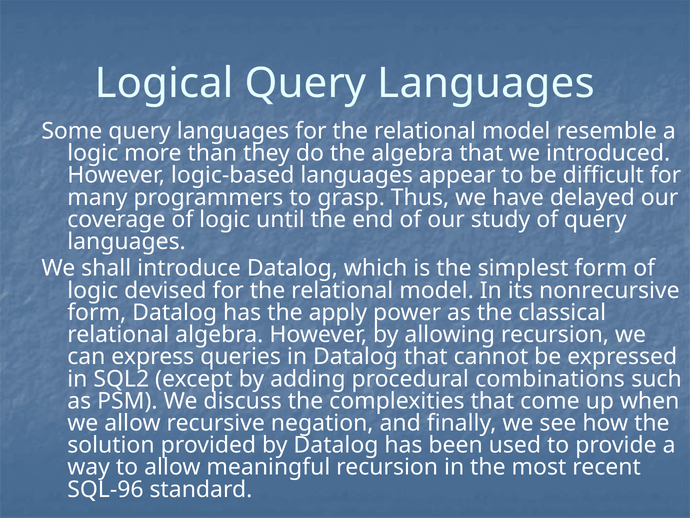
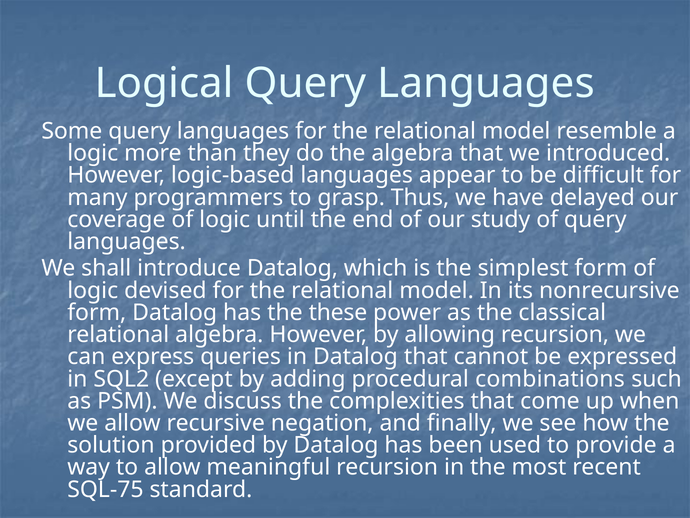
apply: apply -> these
SQL-96: SQL-96 -> SQL-75
